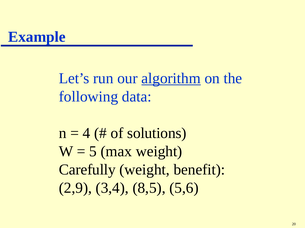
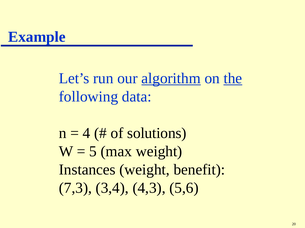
the underline: none -> present
Carefully: Carefully -> Instances
2,9: 2,9 -> 7,3
8,5: 8,5 -> 4,3
